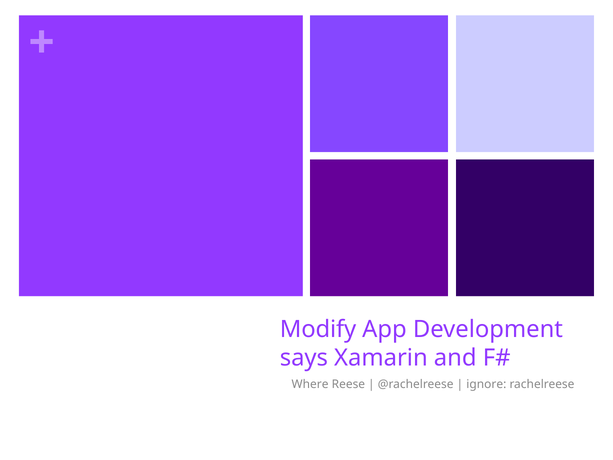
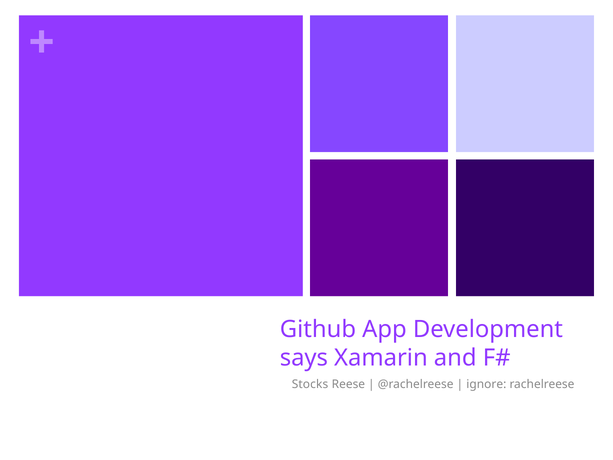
Modify: Modify -> Github
Where: Where -> Stocks
